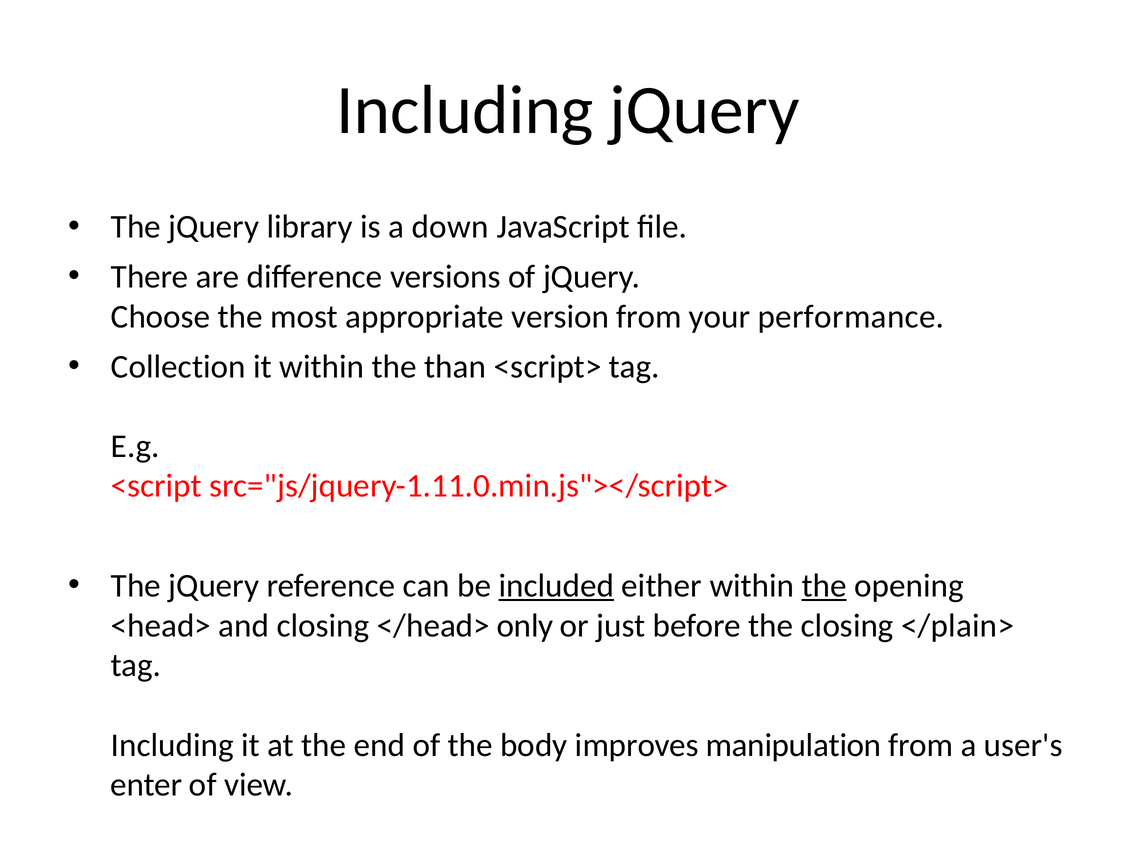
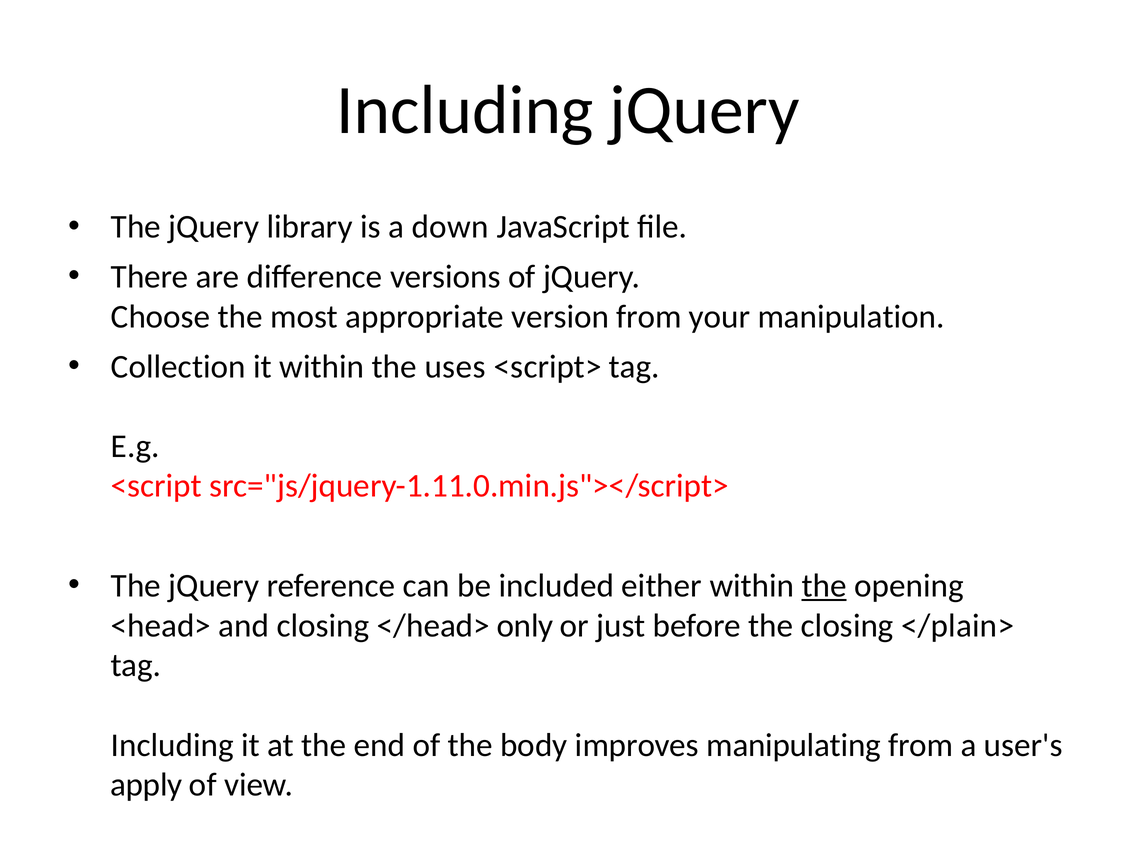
performance: performance -> manipulation
than: than -> uses
included underline: present -> none
manipulation: manipulation -> manipulating
enter: enter -> apply
